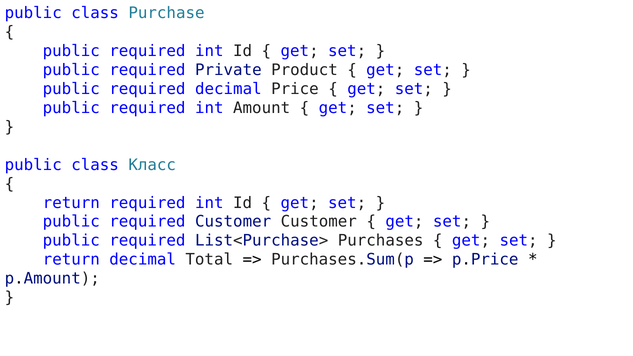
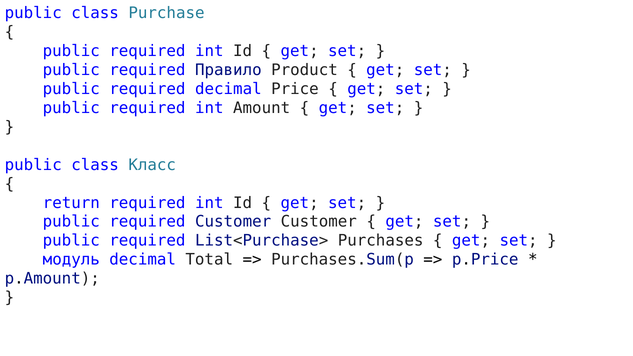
Private: Private -> Правило
return at (71, 260): return -> модуль
